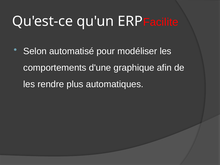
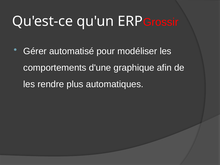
Facilite: Facilite -> Grossir
Selon: Selon -> Gérer
